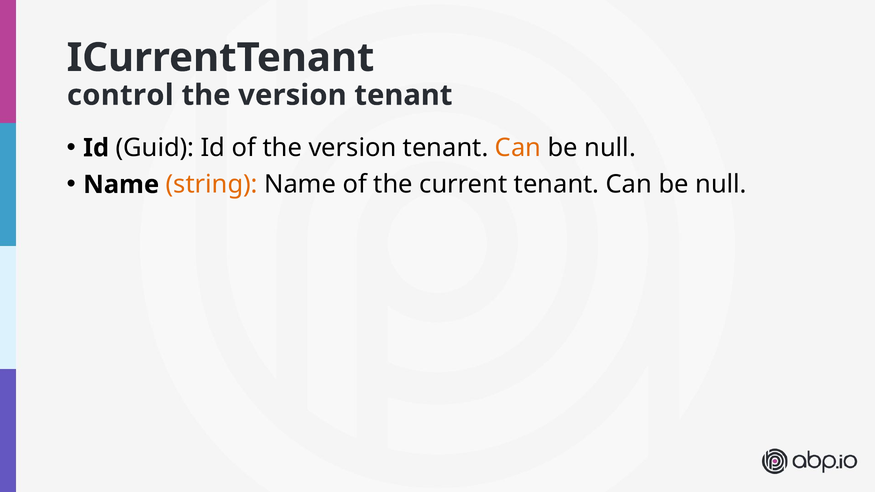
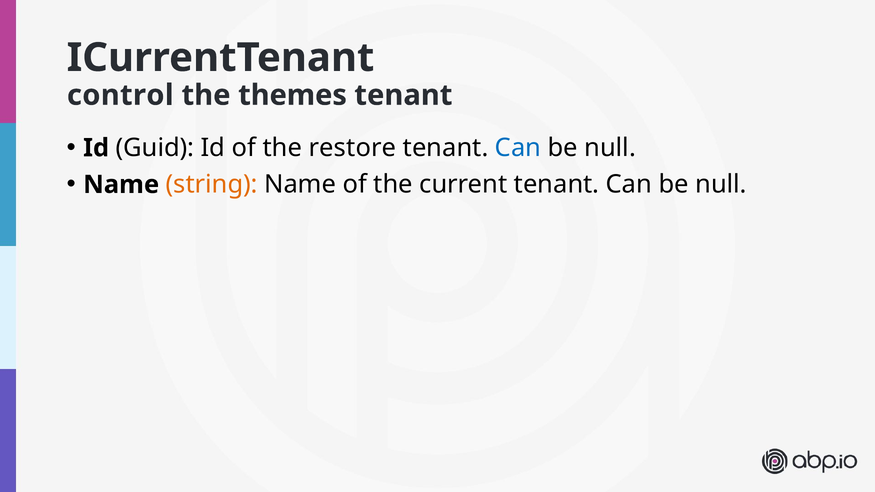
version at (292, 95): version -> themes
of the version: version -> restore
Can at (518, 148) colour: orange -> blue
